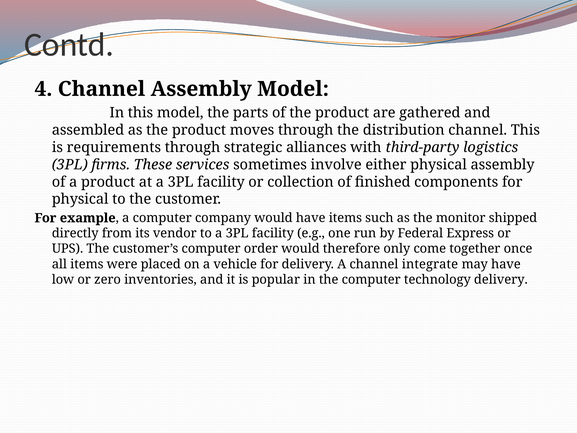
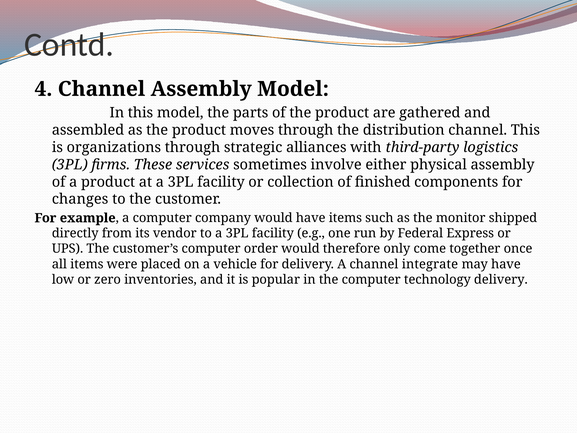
requirements: requirements -> organizations
physical at (80, 199): physical -> changes
